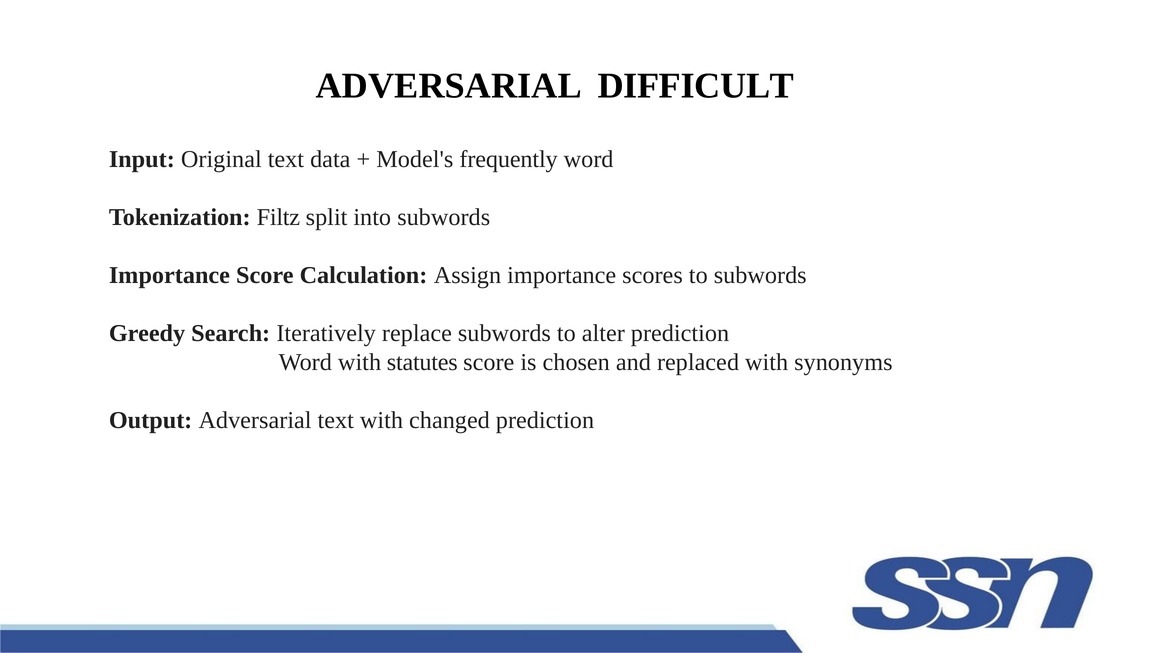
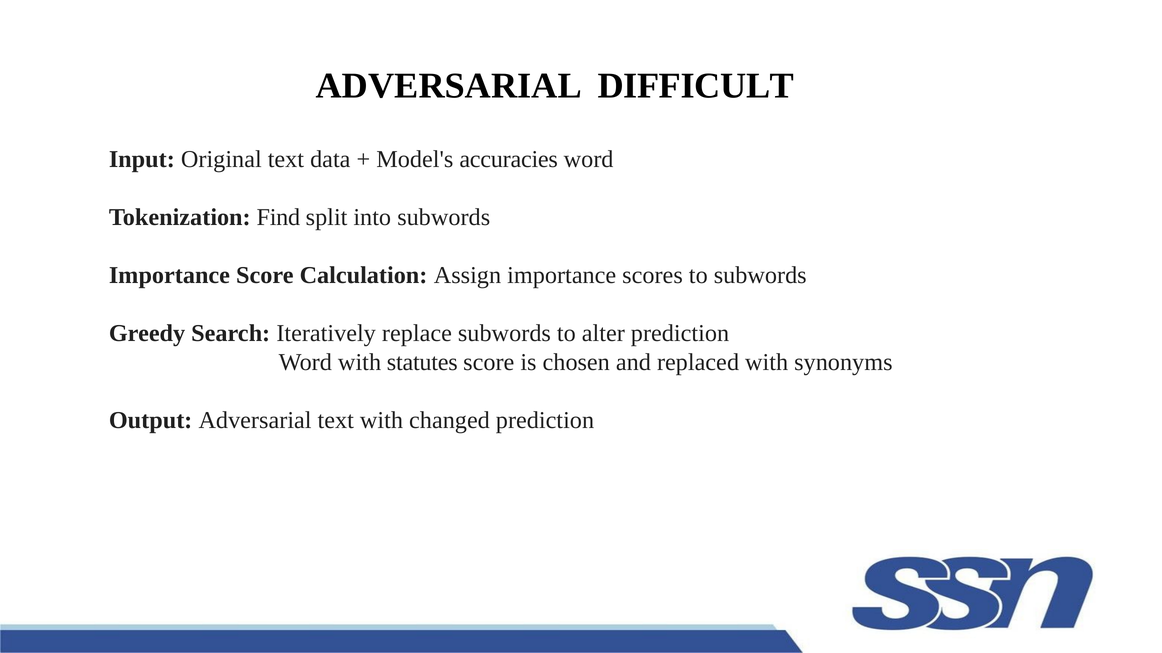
frequently: frequently -> accuracies
Filtz: Filtz -> Find
